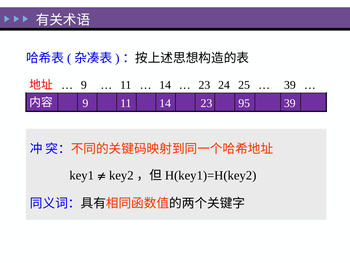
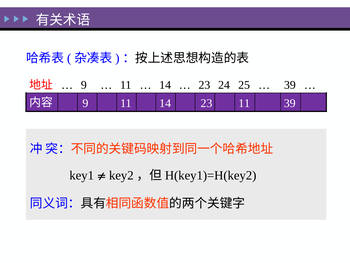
23 95: 95 -> 11
